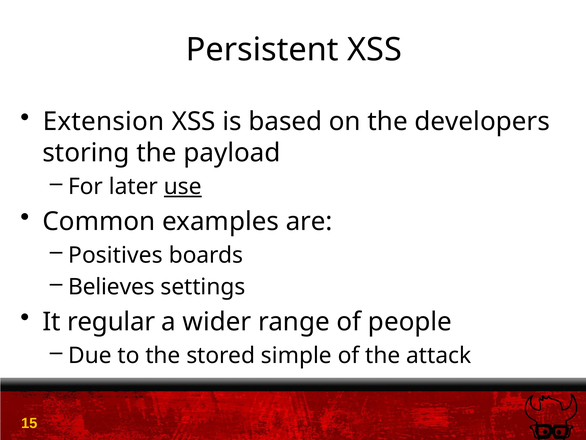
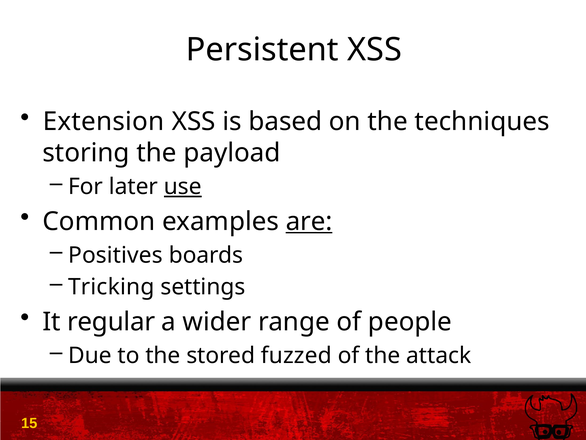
developers: developers -> techniques
are underline: none -> present
Believes: Believes -> Tricking
simple: simple -> fuzzed
